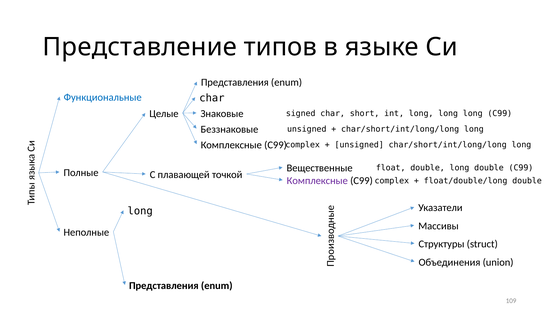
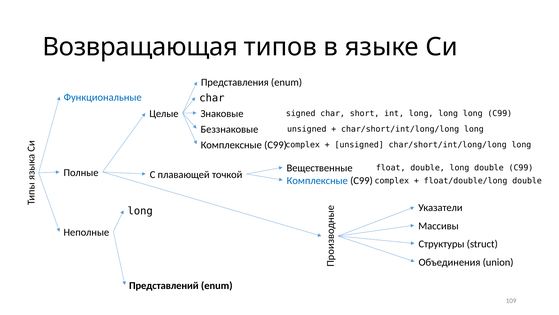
Представление: Представление -> Возвращающая
Комплексные at (317, 180) colour: purple -> blue
Представления at (164, 285): Представления -> Представлений
